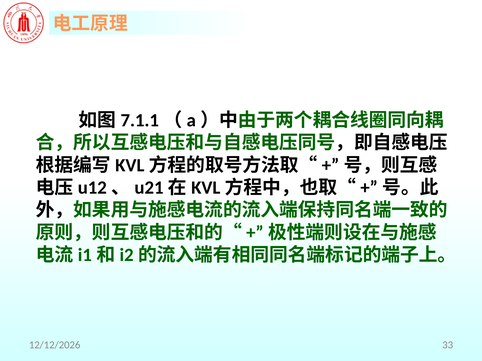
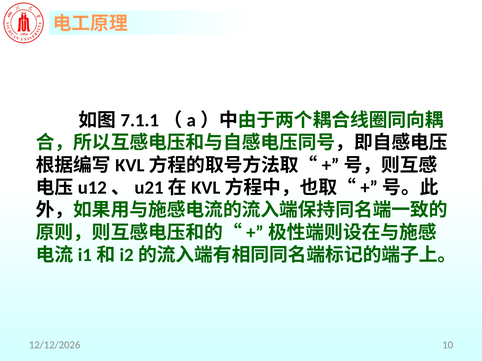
33: 33 -> 10
